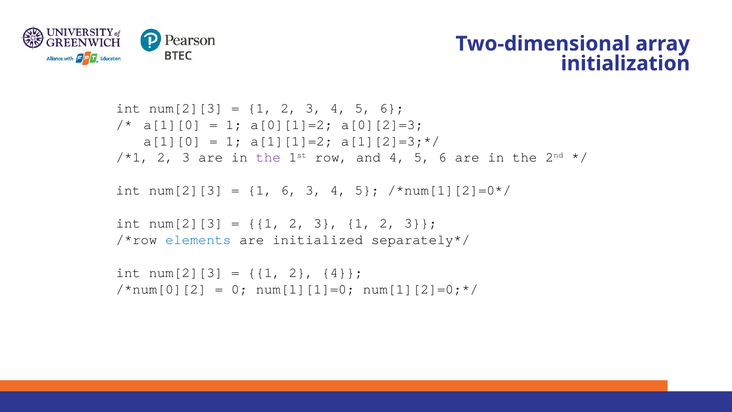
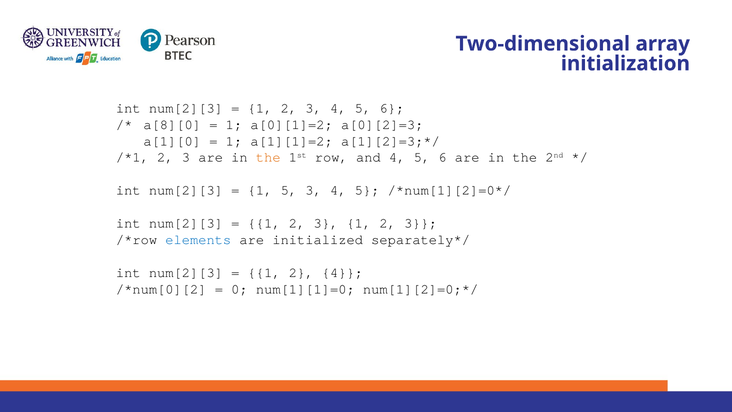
a[1][0 at (172, 124): a[1][0 -> a[8][0
the at (268, 157) colour: purple -> orange
1 6: 6 -> 5
